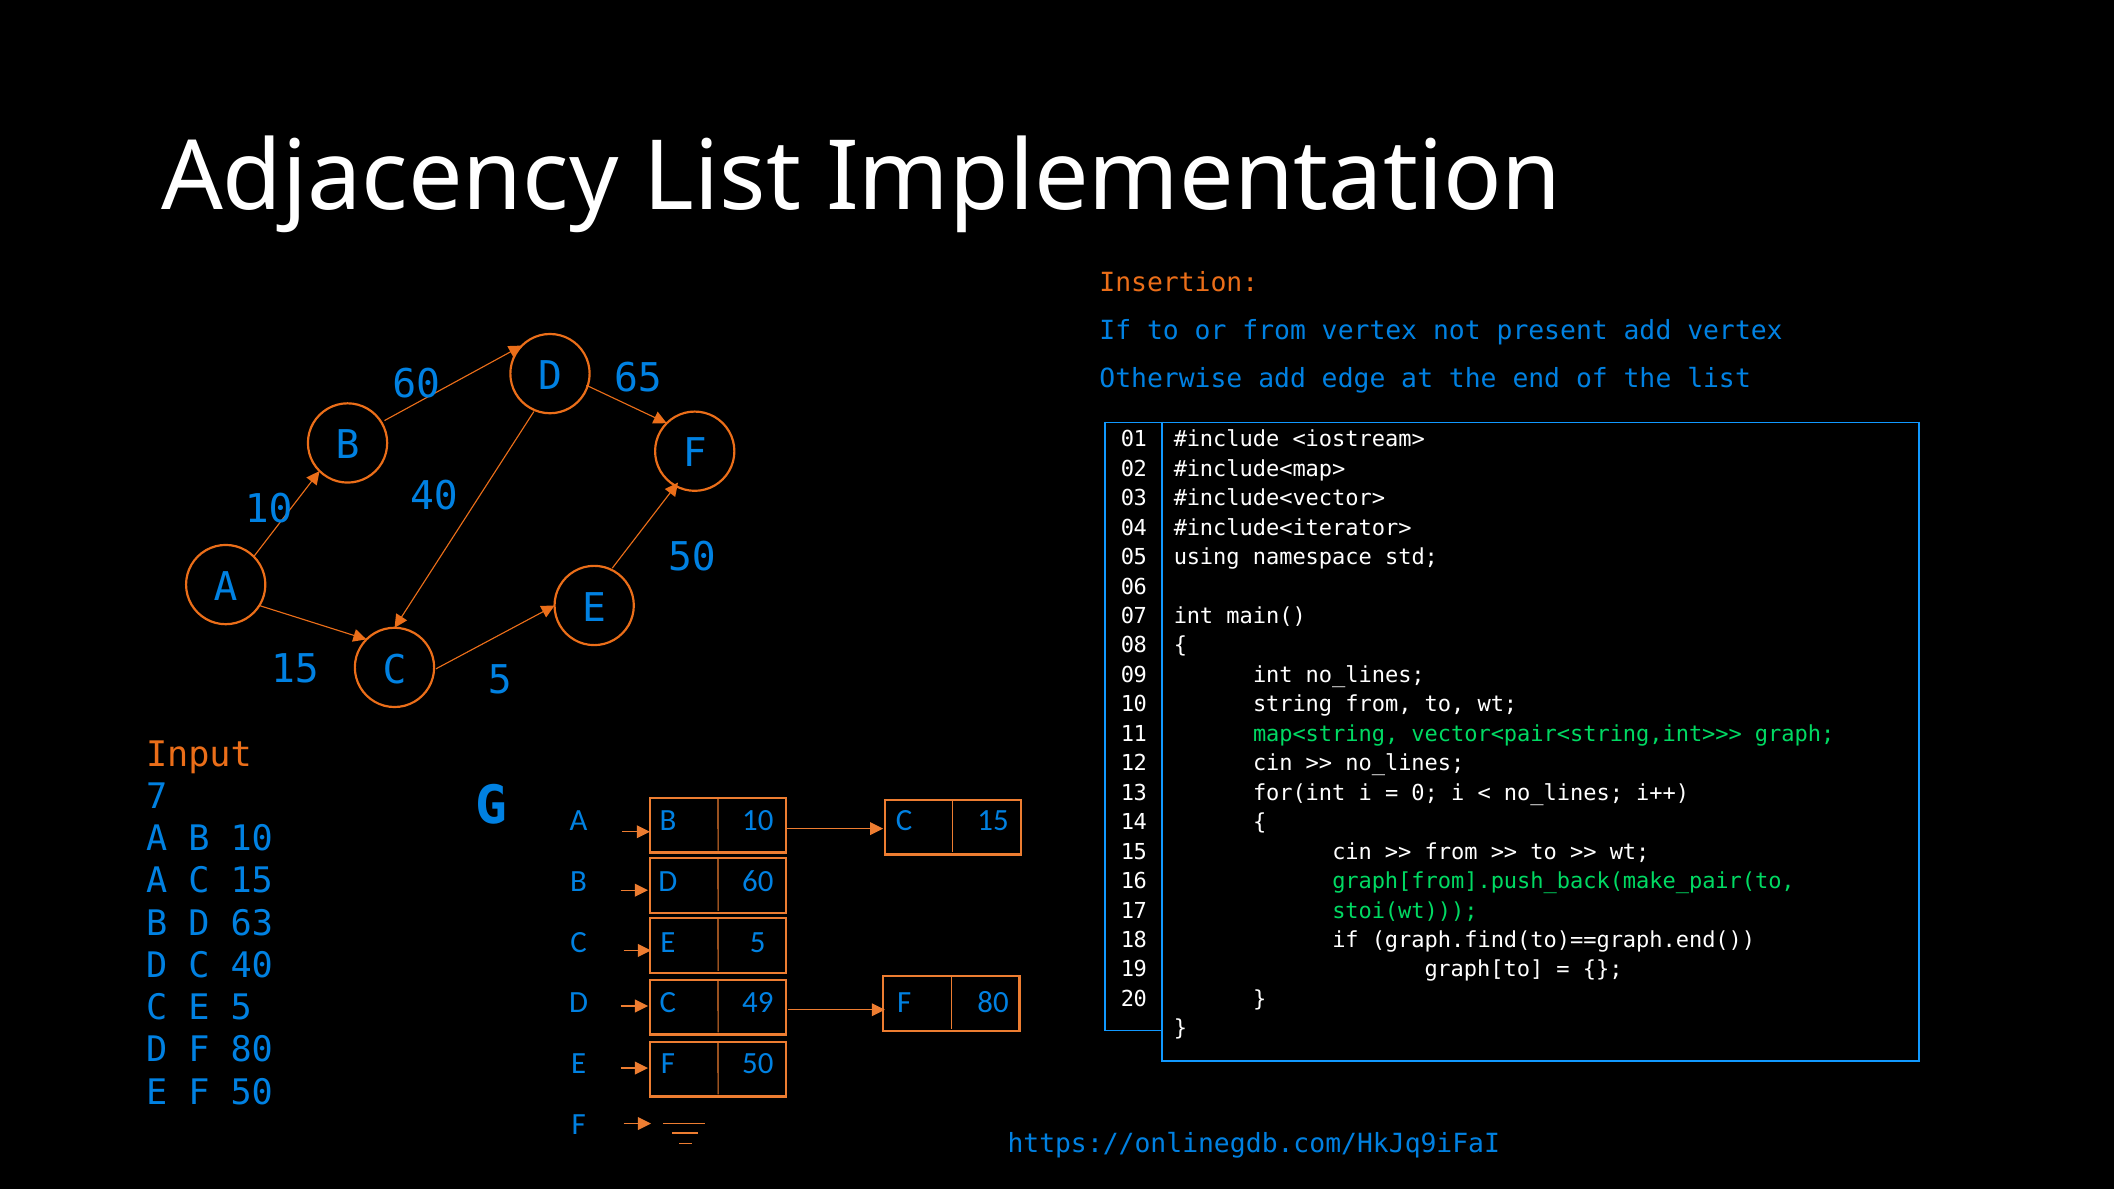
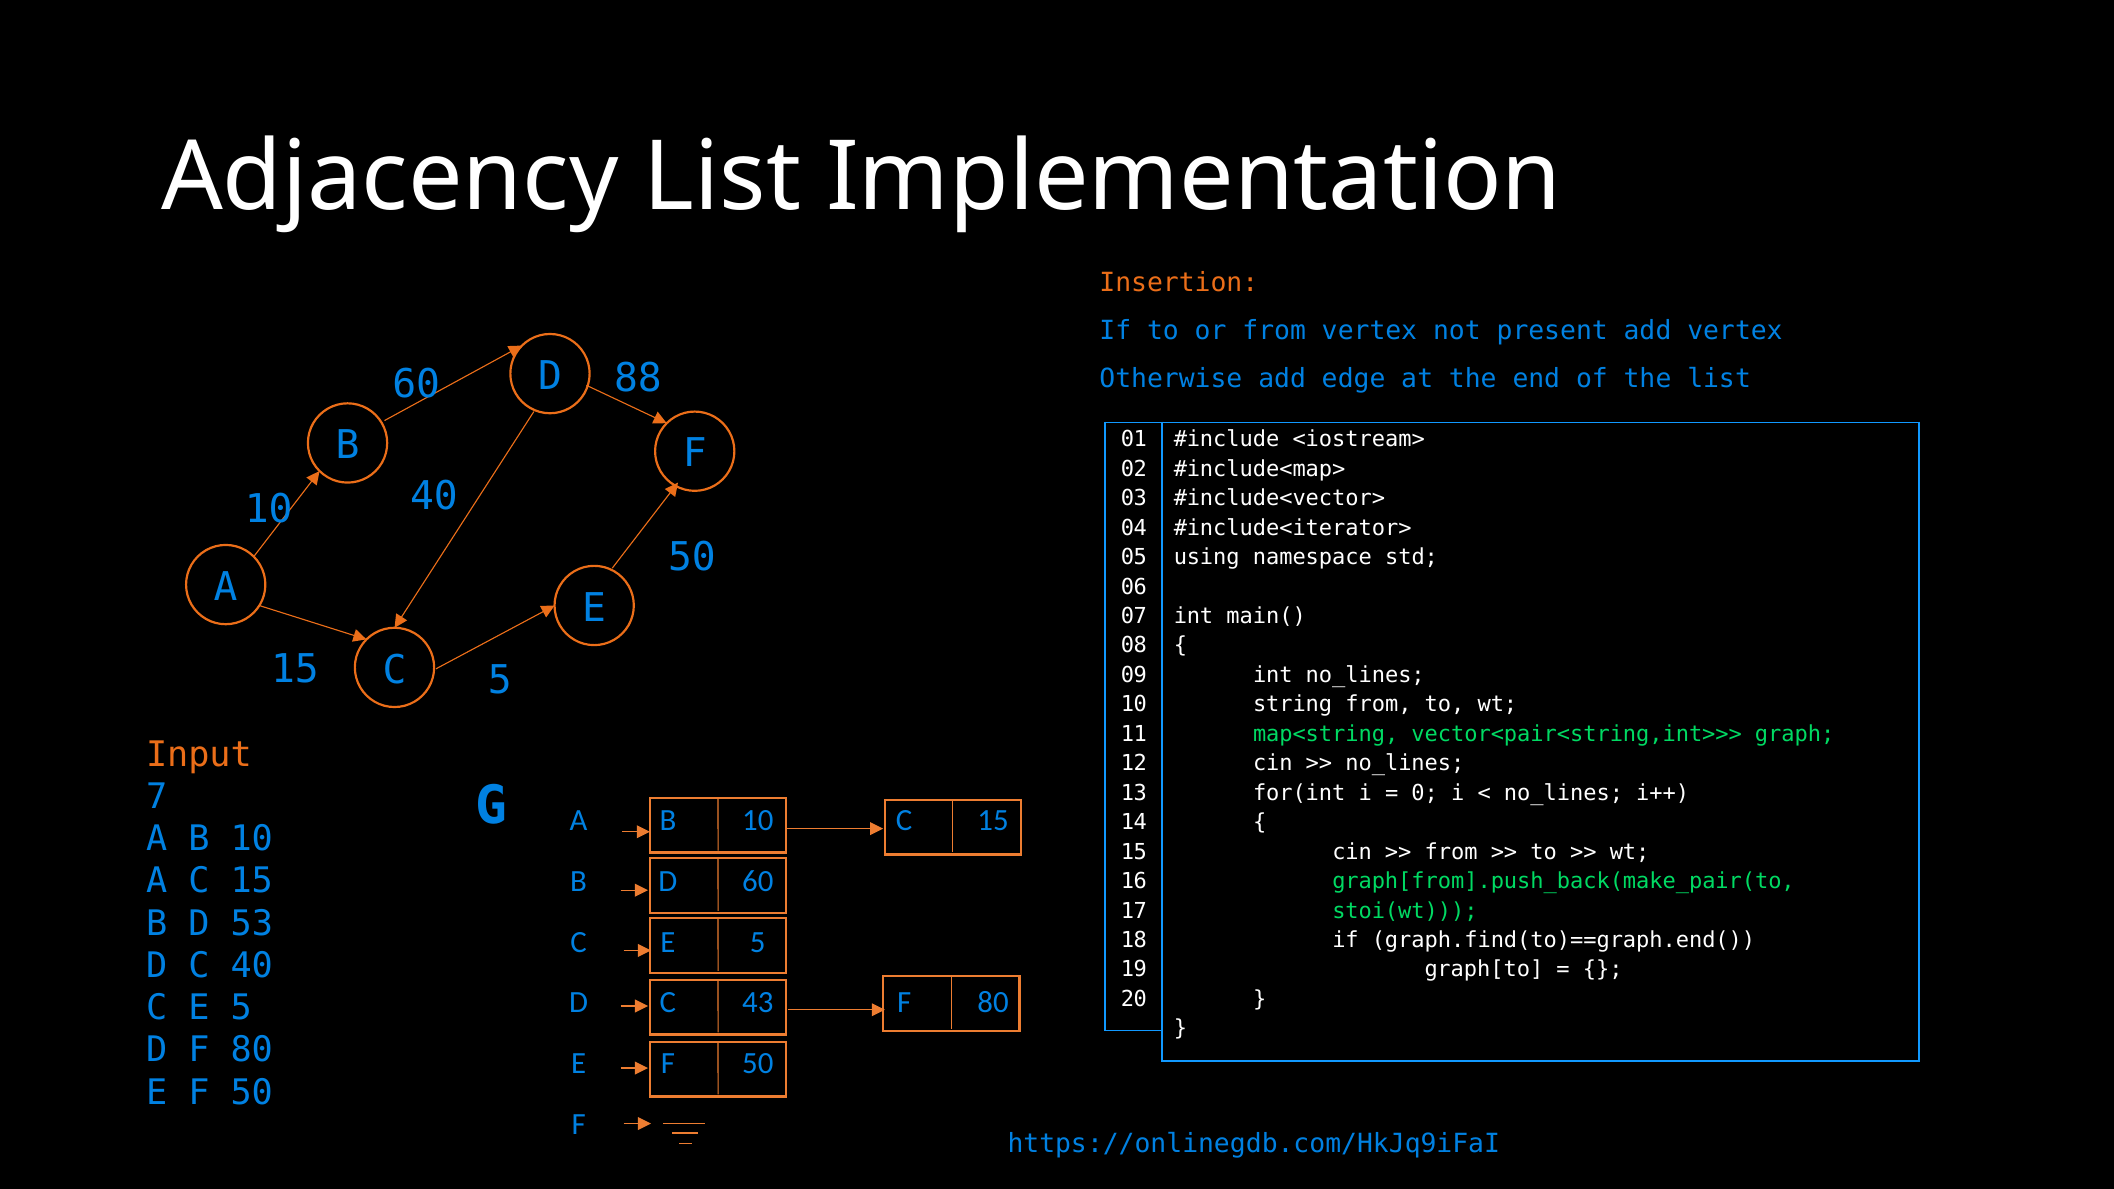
65: 65 -> 88
63: 63 -> 53
49: 49 -> 43
